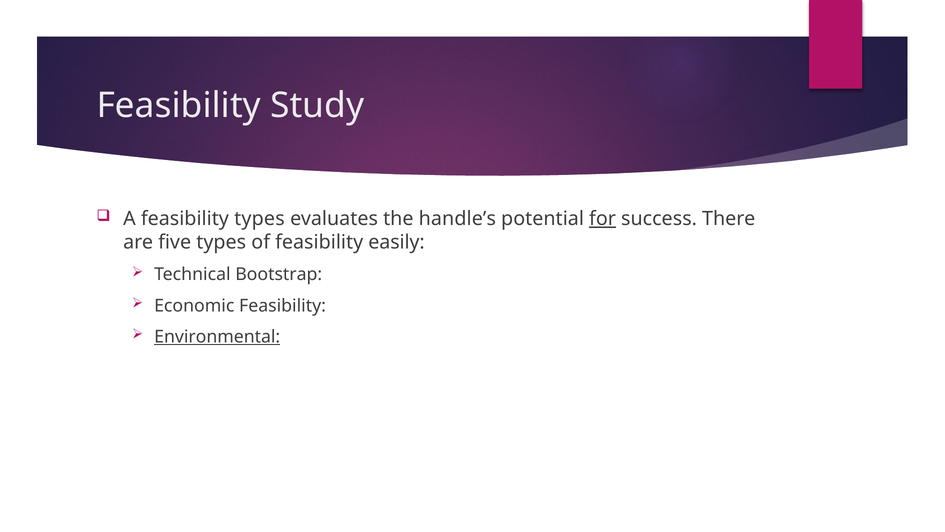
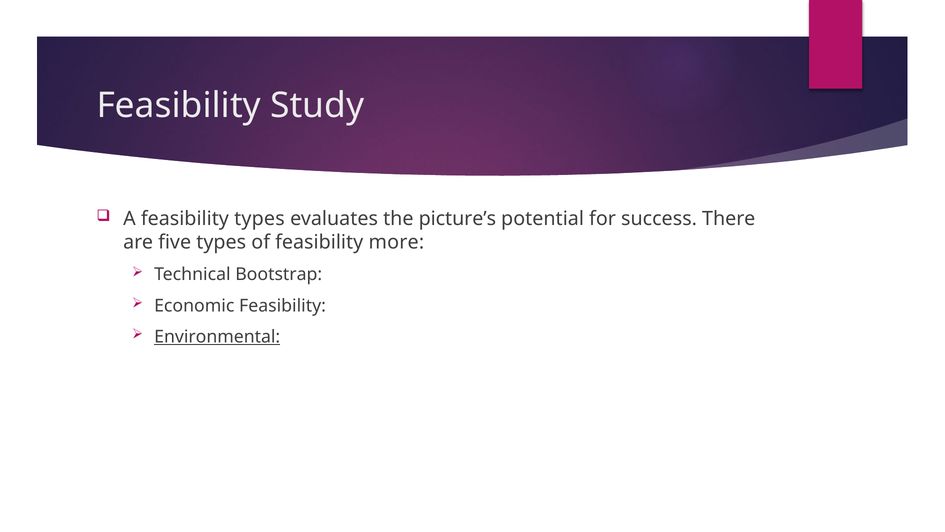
handle’s: handle’s -> picture’s
for underline: present -> none
easily: easily -> more
